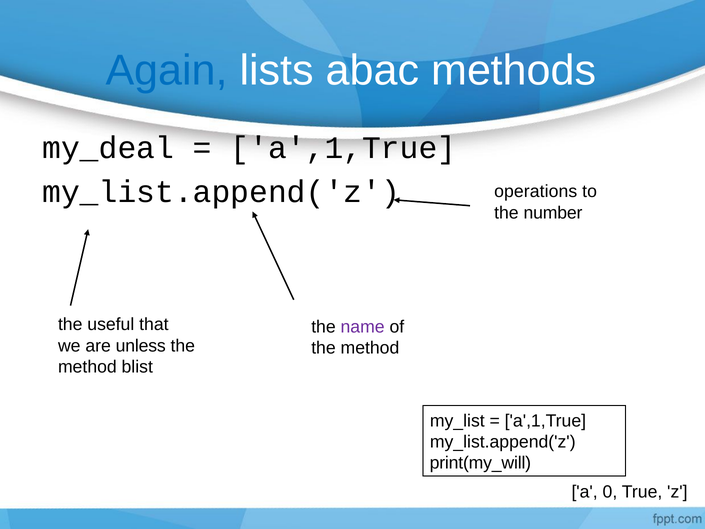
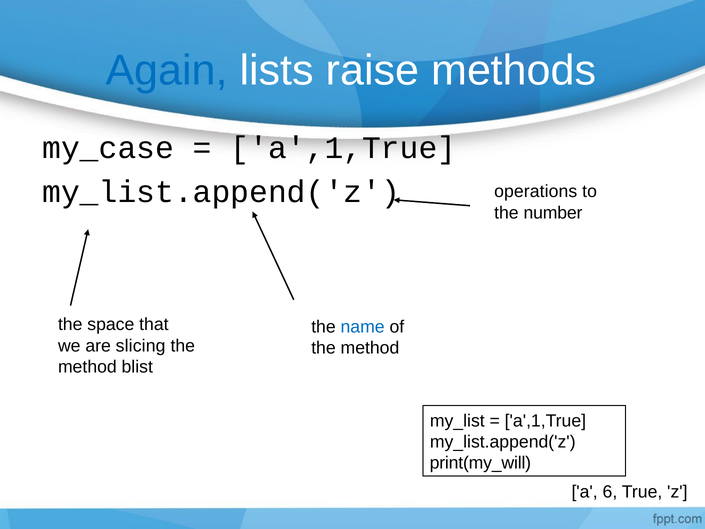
abac: abac -> raise
my_deal: my_deal -> my_case
useful: useful -> space
name colour: purple -> blue
unless: unless -> slicing
0: 0 -> 6
